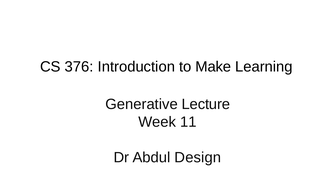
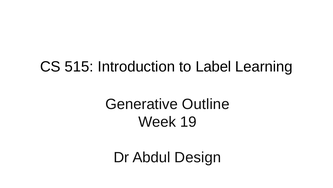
376: 376 -> 515
Make: Make -> Label
Lecture: Lecture -> Outline
11: 11 -> 19
